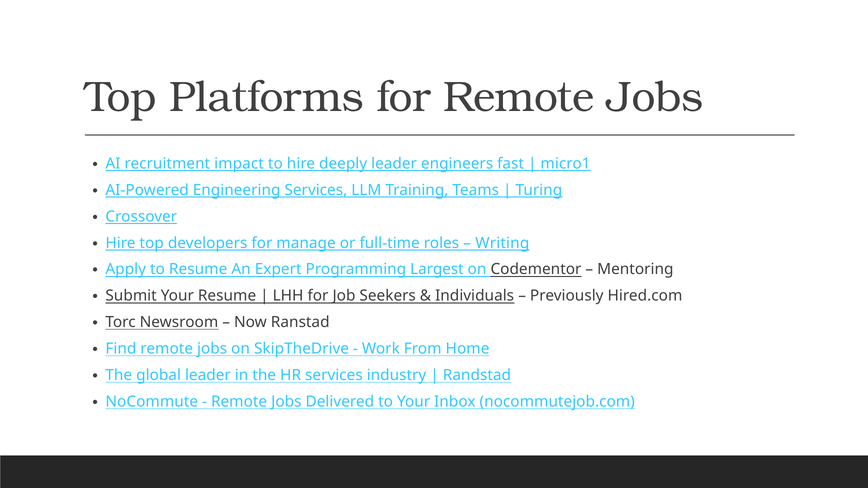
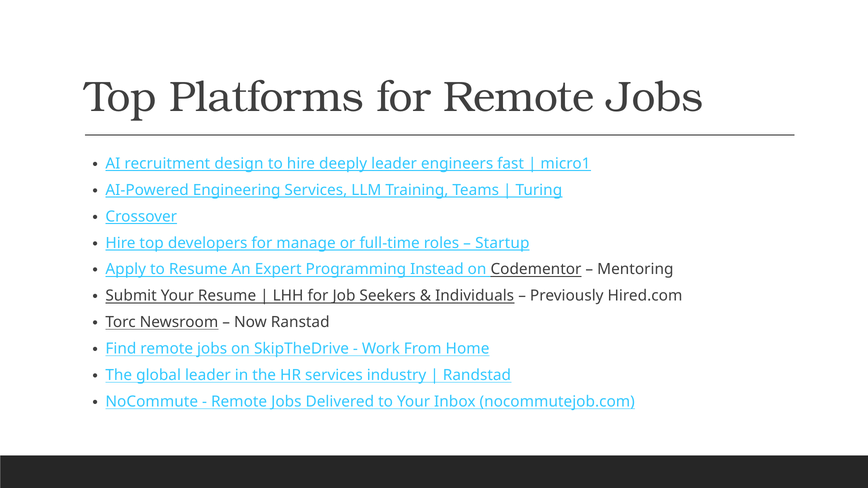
impact: impact -> design
Writing: Writing -> Startup
Largest: Largest -> Instead
